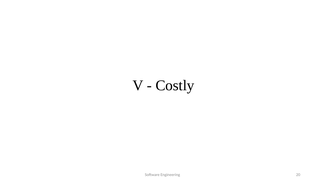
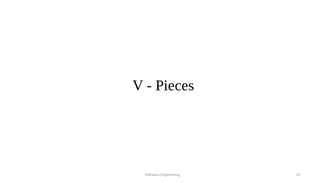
Costly: Costly -> Pieces
